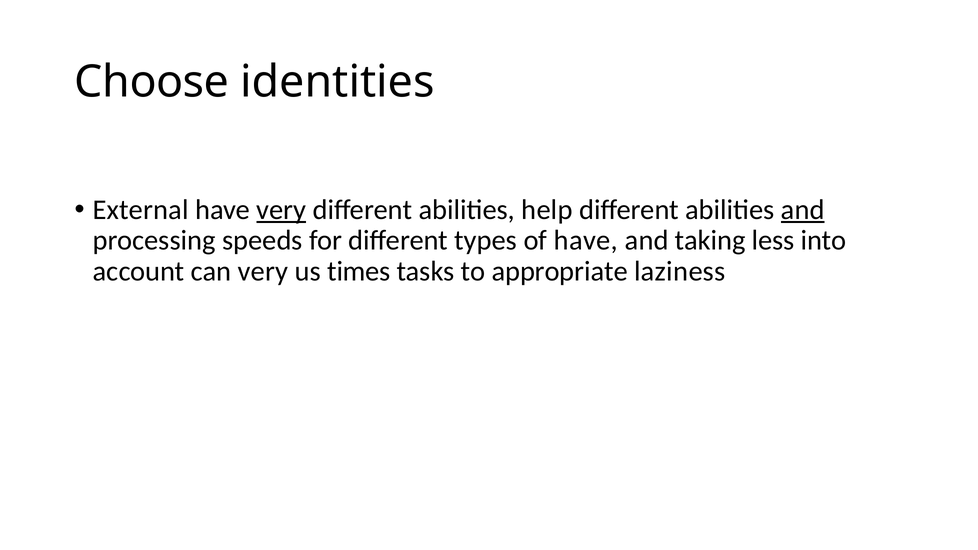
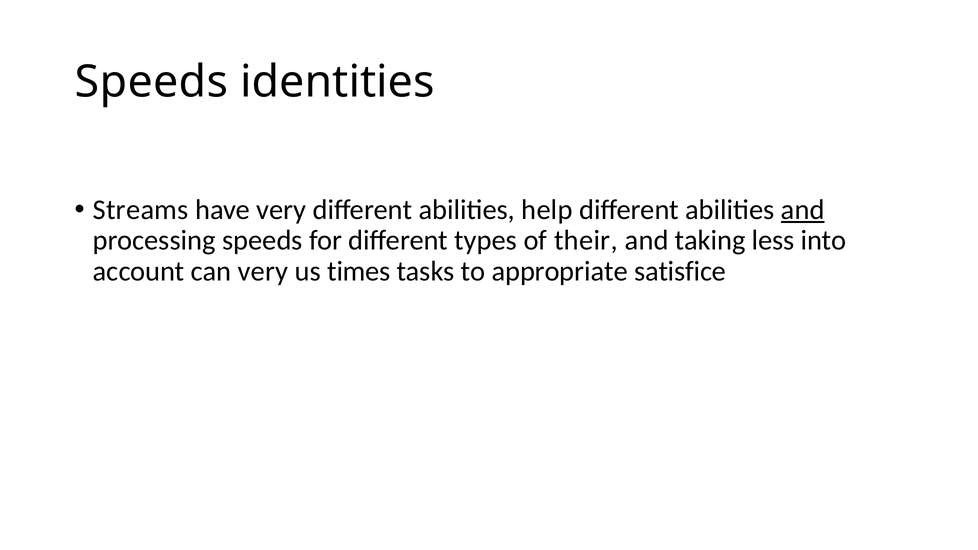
Choose at (152, 82): Choose -> Speeds
External: External -> Streams
very at (281, 210) underline: present -> none
of have: have -> their
laziness: laziness -> satisfice
